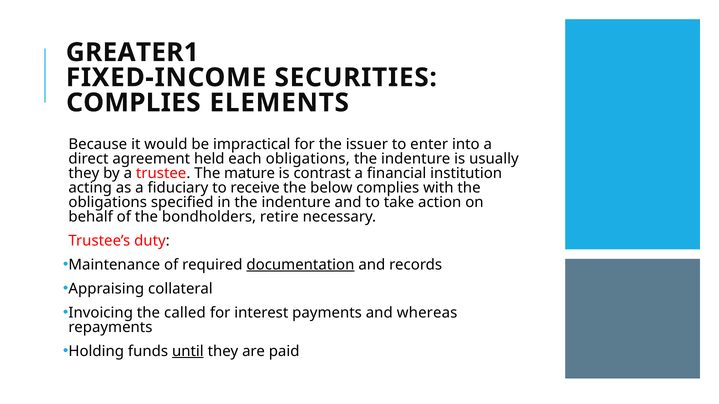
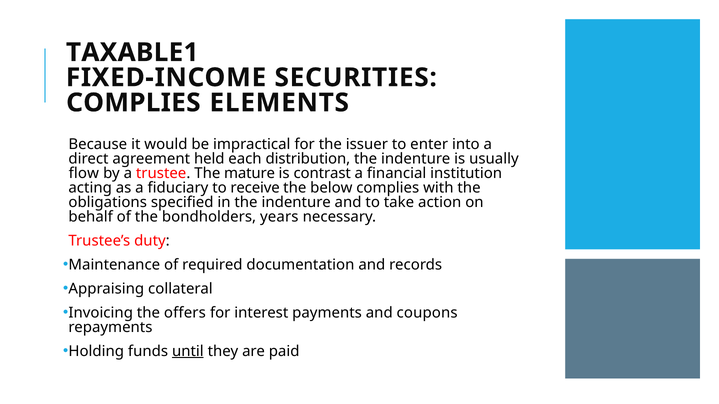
GREATER1: GREATER1 -> TAXABLE1
each obligations: obligations -> distribution
they at (84, 173): they -> flow
retire: retire -> years
documentation underline: present -> none
called: called -> offers
whereas: whereas -> coupons
